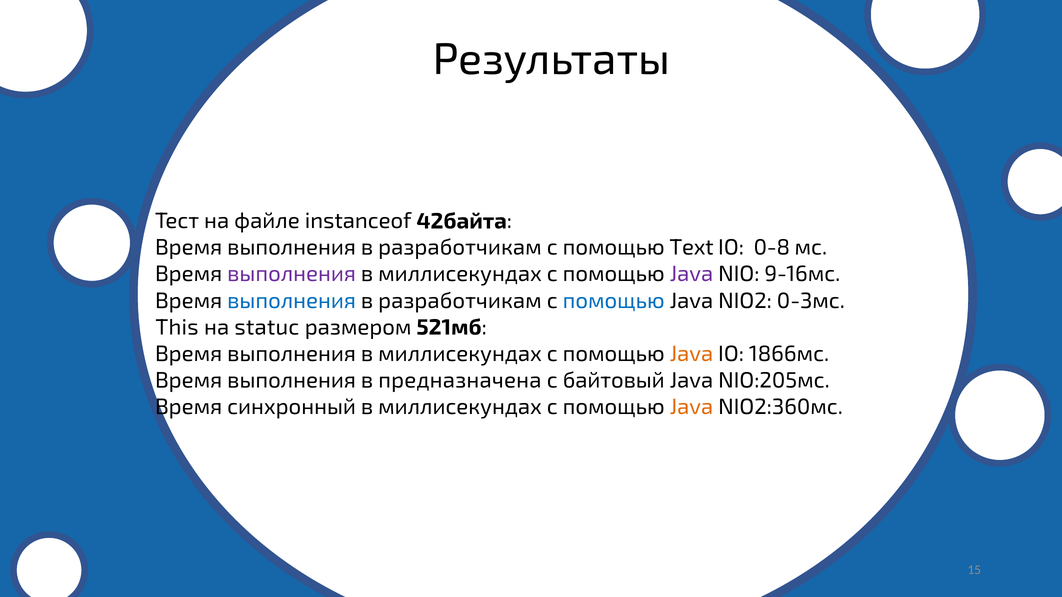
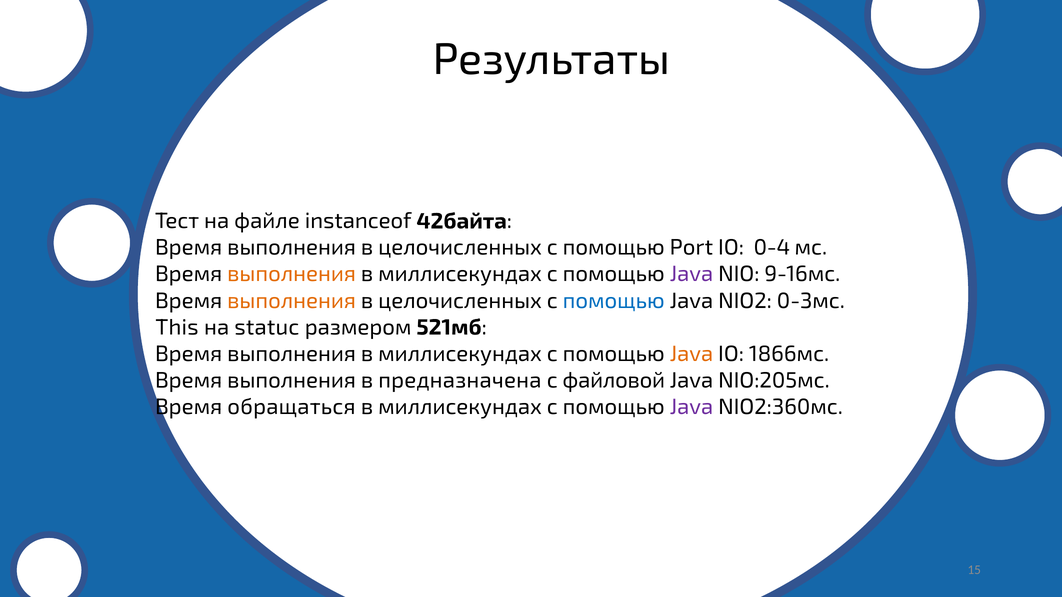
разработчикам at (460, 248): разработчикам -> целочисленных
Text: Text -> Port
0-8: 0-8 -> 0-4
выполнения at (292, 274) colour: purple -> orange
выполнения at (292, 301) colour: blue -> orange
разработчикам at (460, 301): разработчикам -> целочисленных
байтовый: байтовый -> файловой
синхронный: синхронный -> обращаться
Java at (691, 407) colour: orange -> purple
